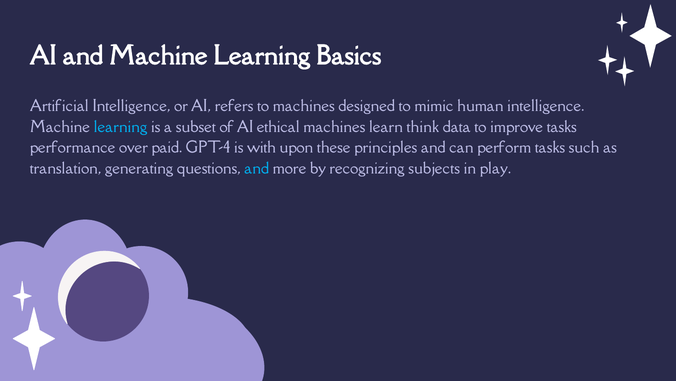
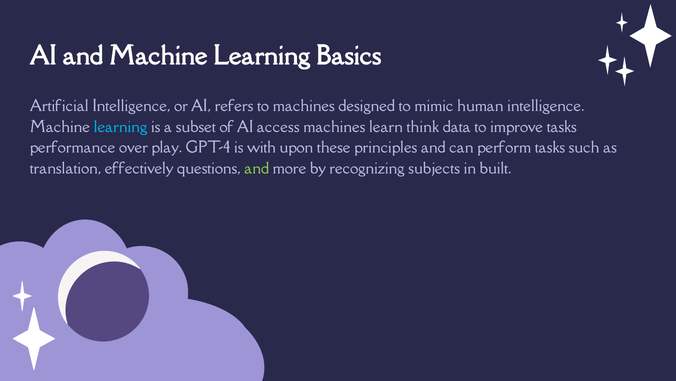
ethical: ethical -> access
paid: paid -> play
generating: generating -> effectively
and at (257, 168) colour: light blue -> light green
play: play -> built
